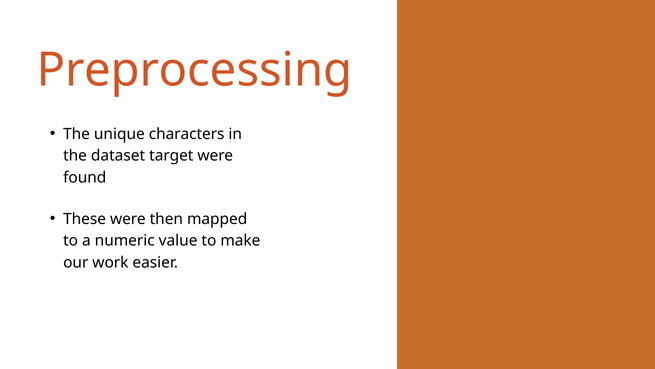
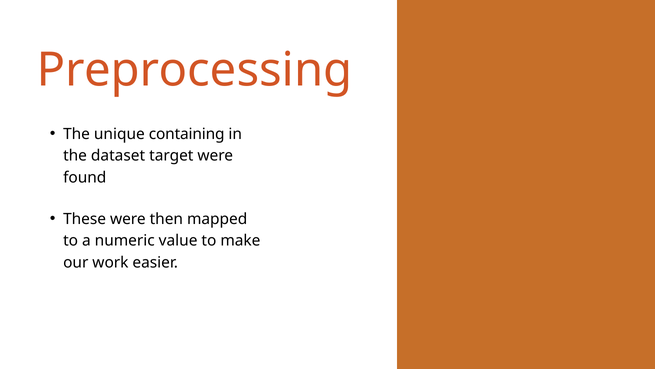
characters: characters -> containing
